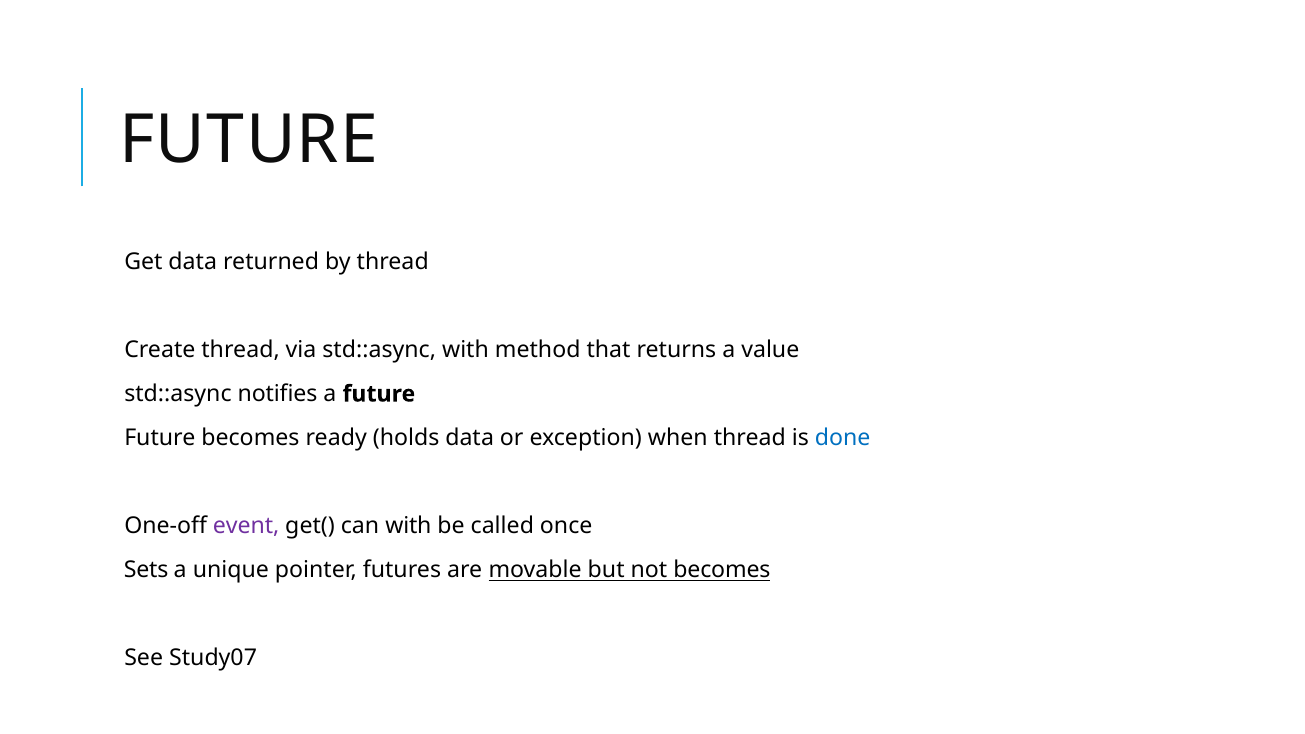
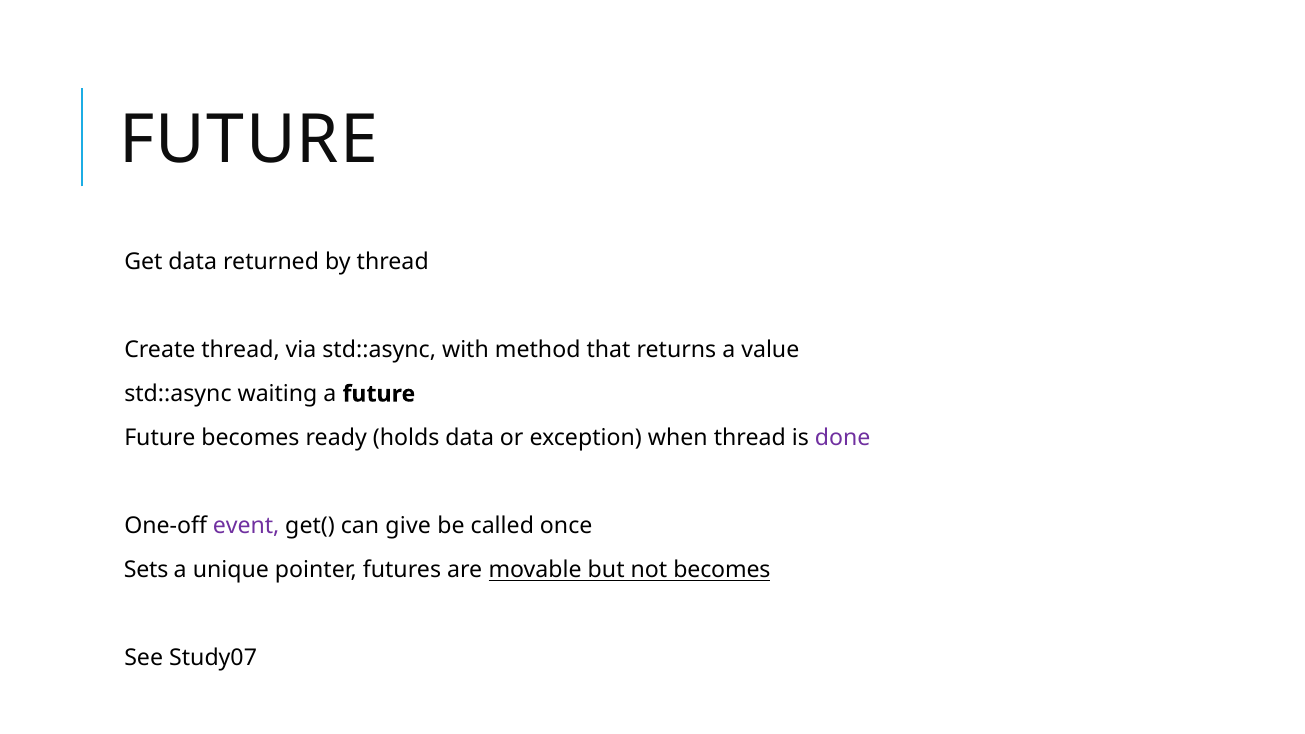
notifies: notifies -> waiting
done colour: blue -> purple
can with: with -> give
